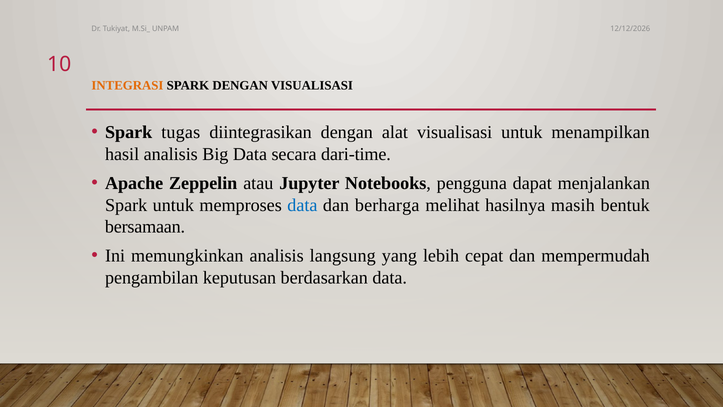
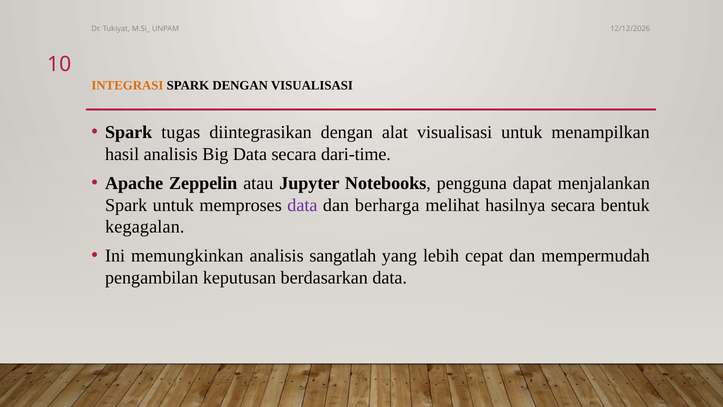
data at (302, 205) colour: blue -> purple
hasilnya masih: masih -> secara
bersamaan: bersamaan -> kegagalan
langsung: langsung -> sangatlah
